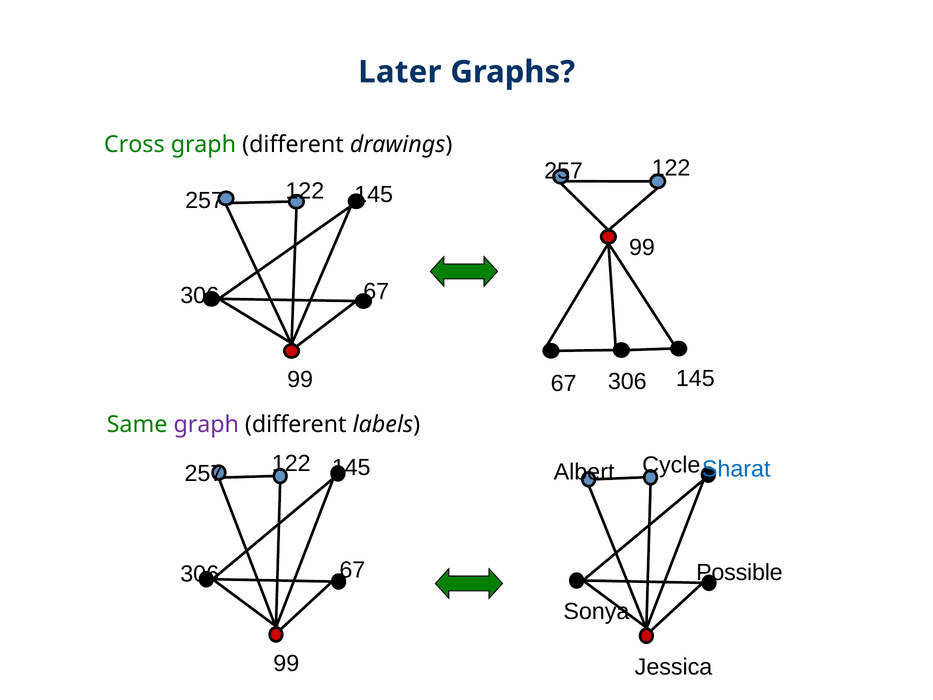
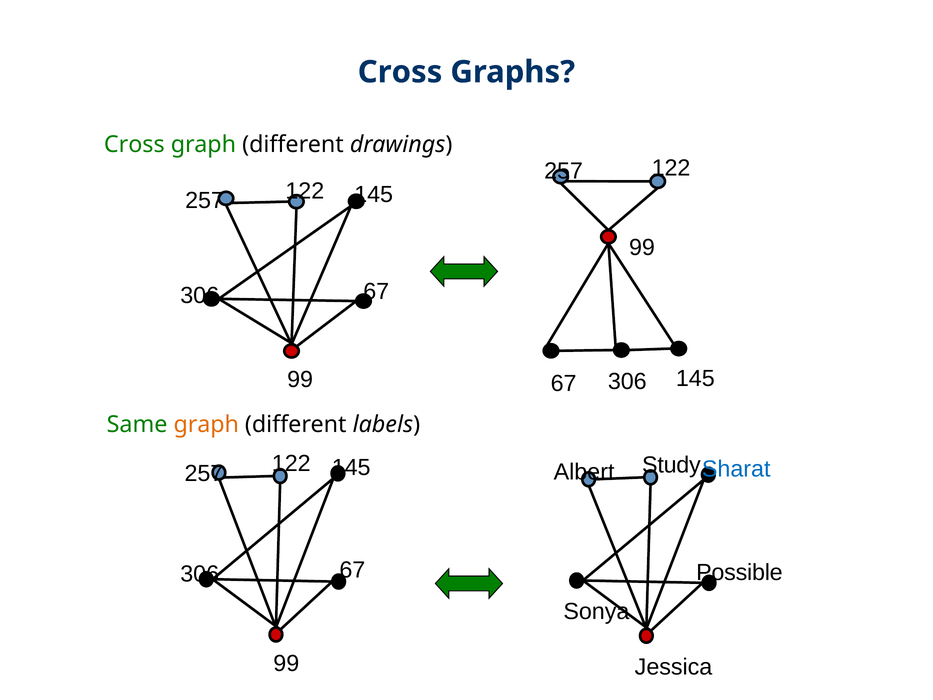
Later at (400, 72): Later -> Cross
graph at (206, 424) colour: purple -> orange
Cycle: Cycle -> Study
